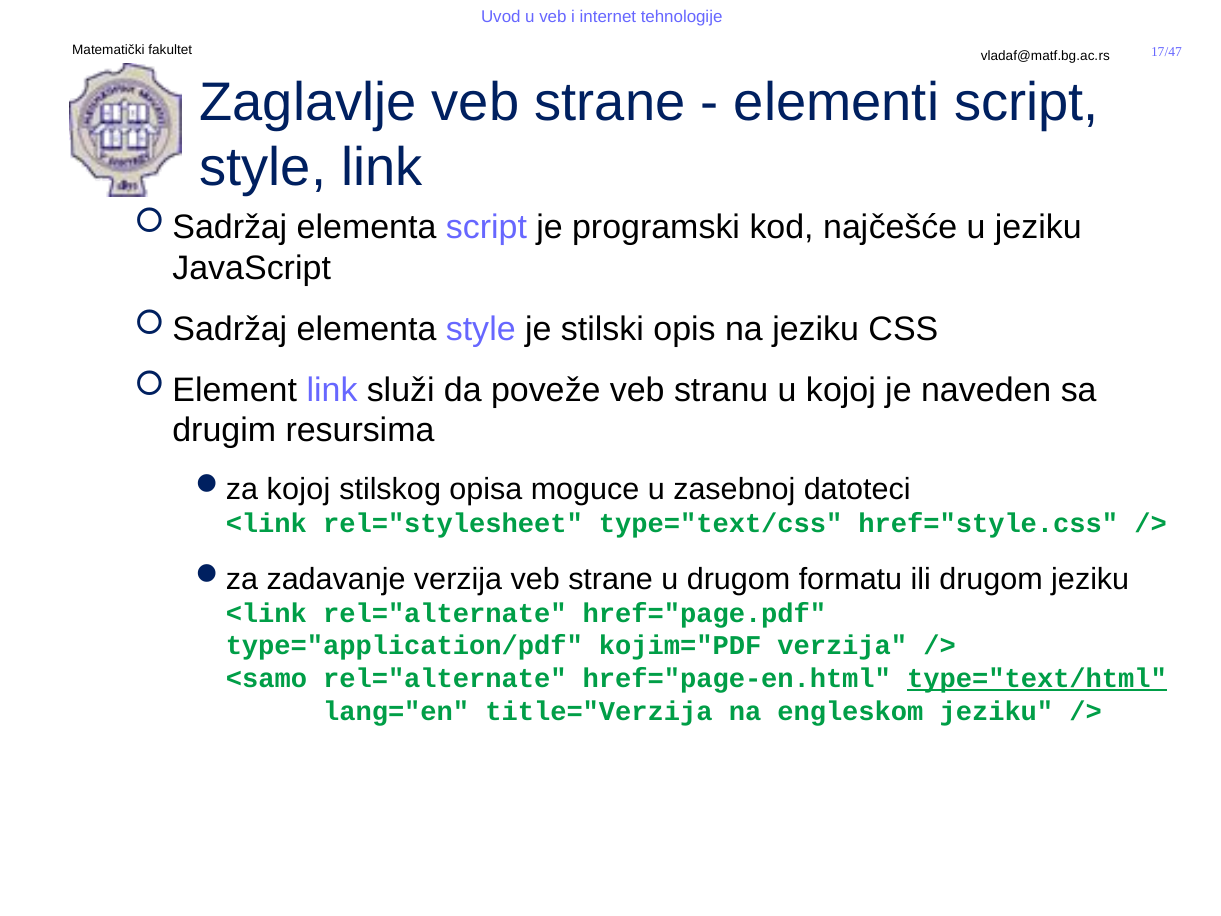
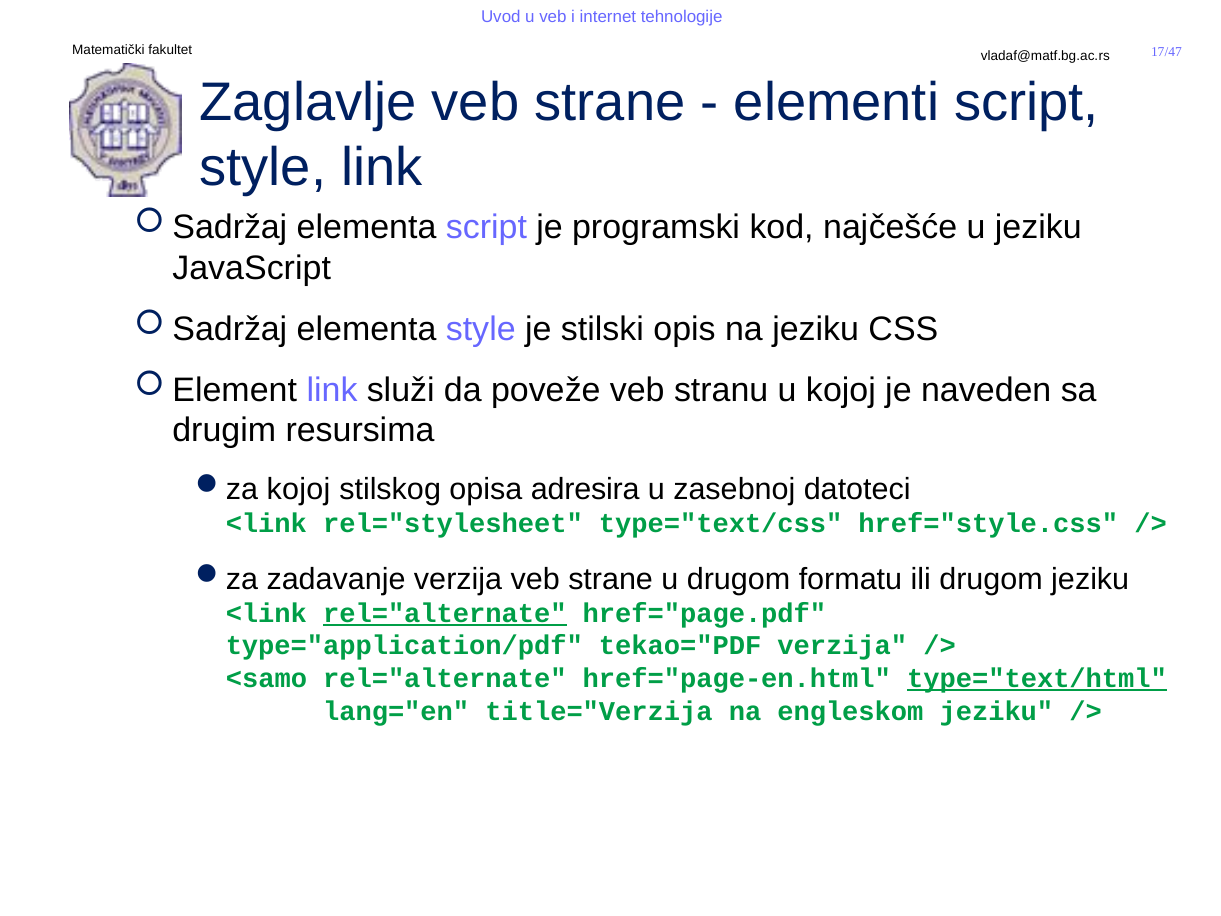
moguce: moguce -> adresira
rel="alternate at (445, 613) underline: none -> present
kojim="PDF: kojim="PDF -> tekao="PDF
